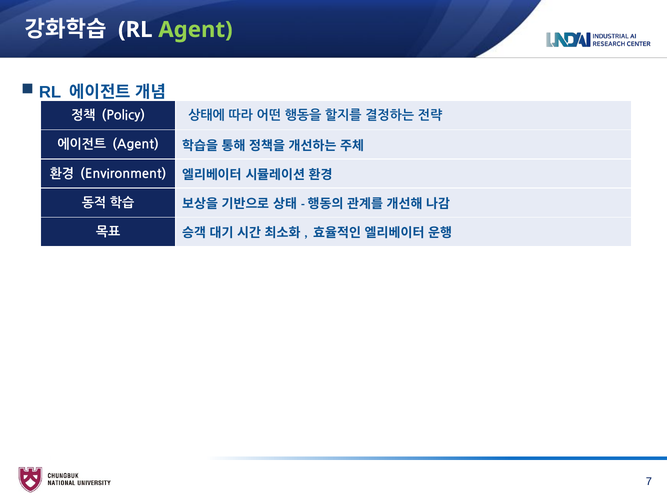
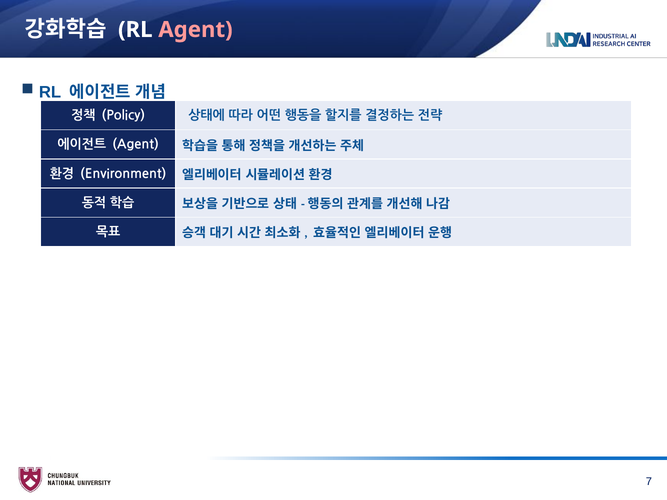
Agent at (195, 30) colour: light green -> pink
